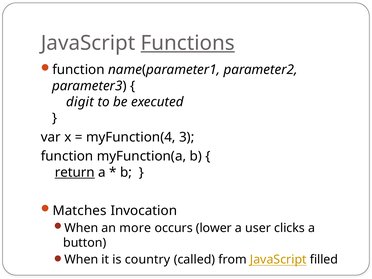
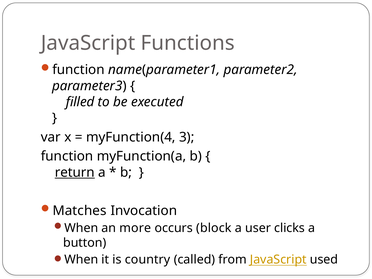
Functions underline: present -> none
digit: digit -> filled
lower: lower -> block
filled: filled -> used
